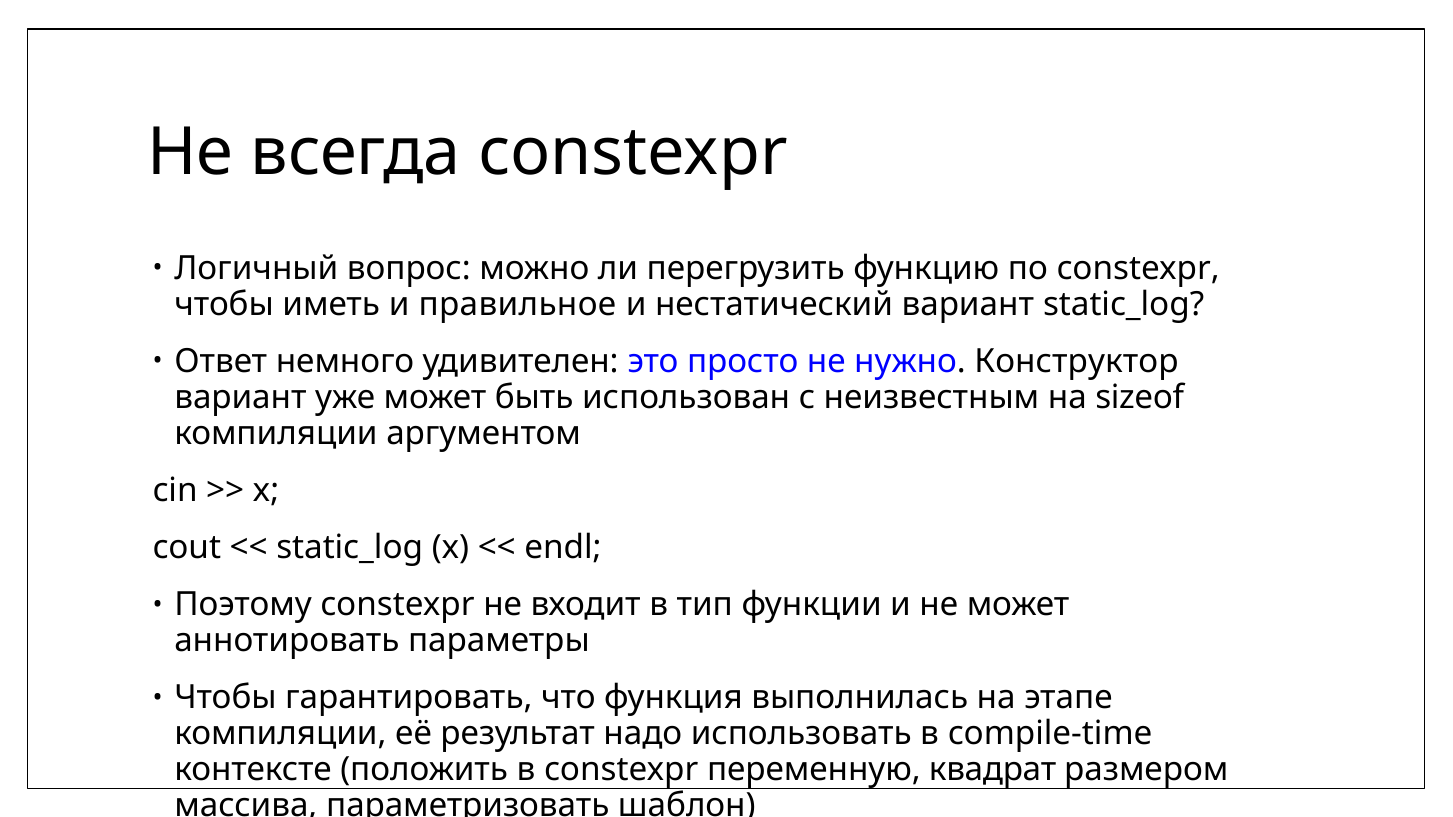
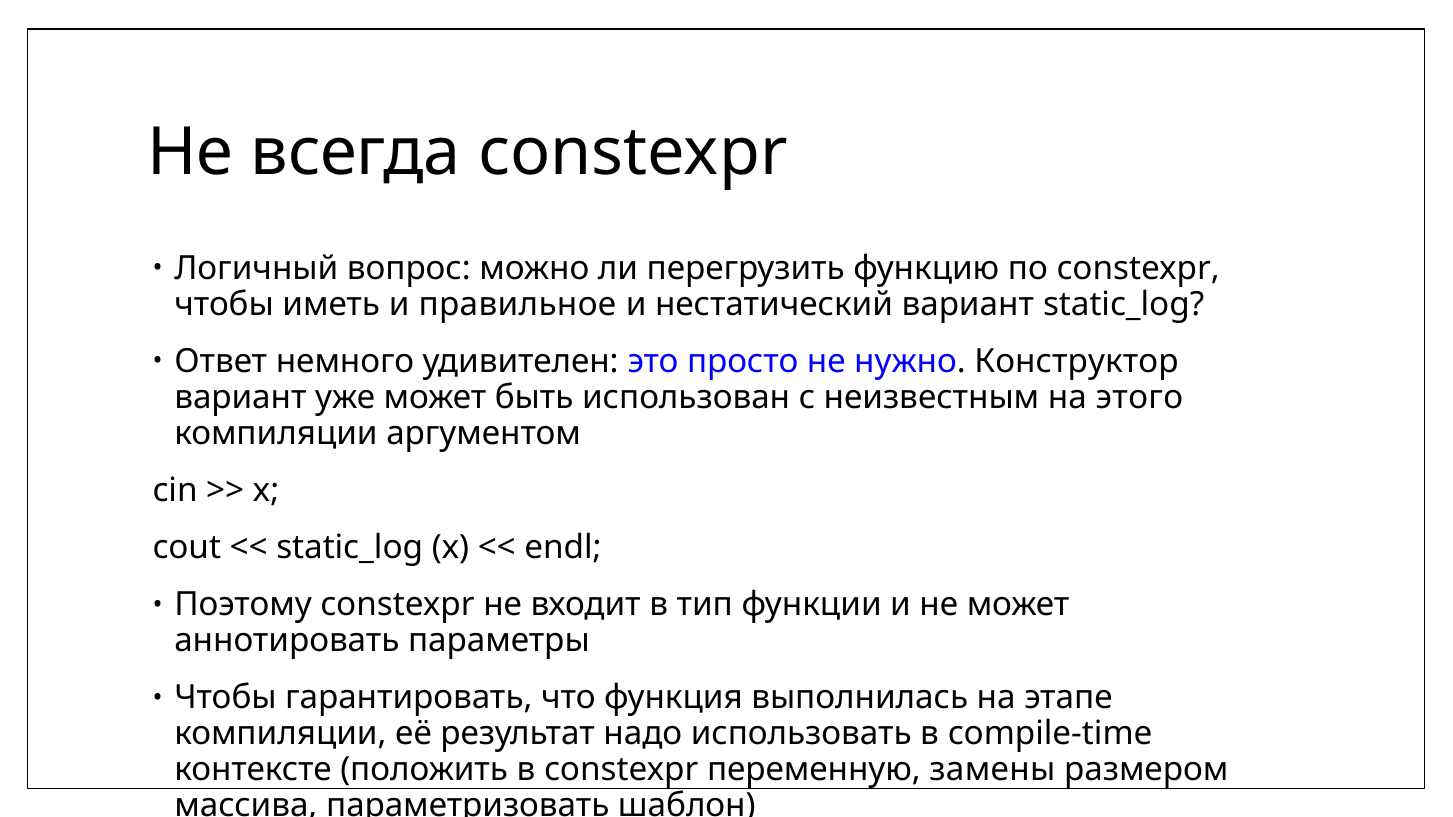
sizeof: sizeof -> этого
квадрат: квадрат -> замены
